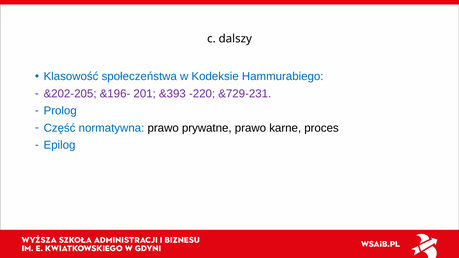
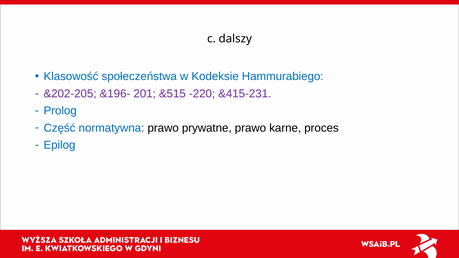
&393: &393 -> &515
&729-231: &729-231 -> &415-231
